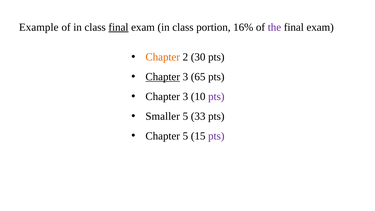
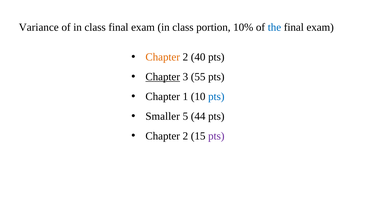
Example: Example -> Variance
final at (118, 27) underline: present -> none
16%: 16% -> 10%
the colour: purple -> blue
30: 30 -> 40
65: 65 -> 55
3 at (185, 97): 3 -> 1
pts at (216, 97) colour: purple -> blue
33: 33 -> 44
5 at (185, 136): 5 -> 2
